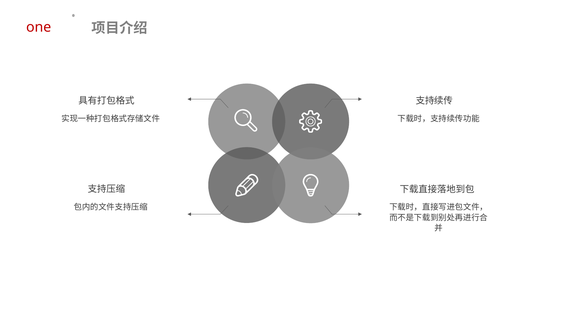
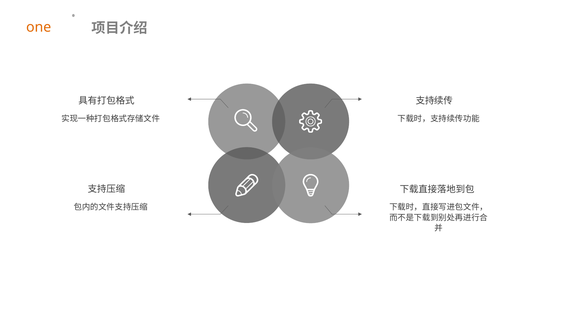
one colour: red -> orange
